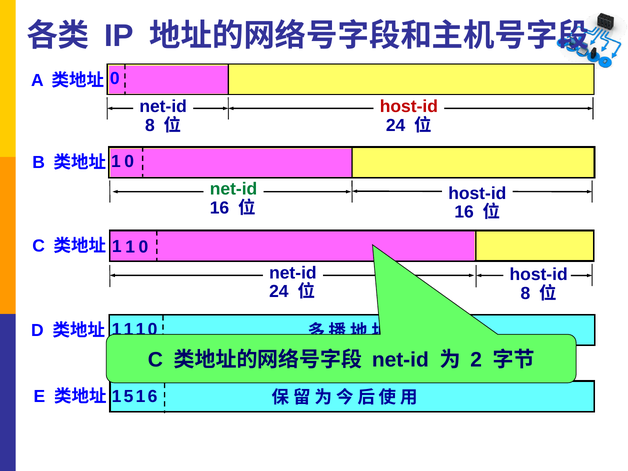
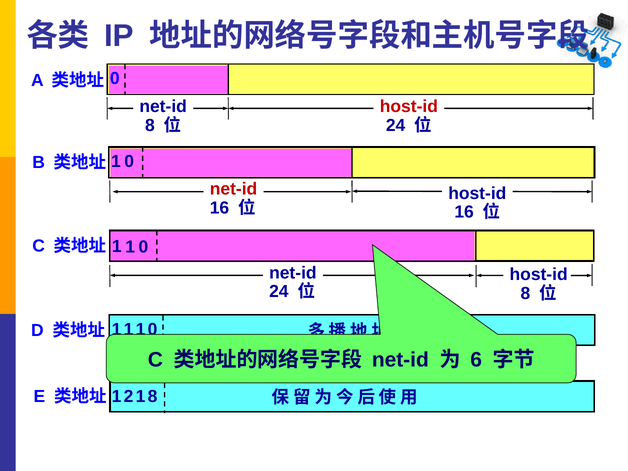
net-id at (234, 189) colour: green -> red
2: 2 -> 6
5: 5 -> 2
1 6: 6 -> 8
